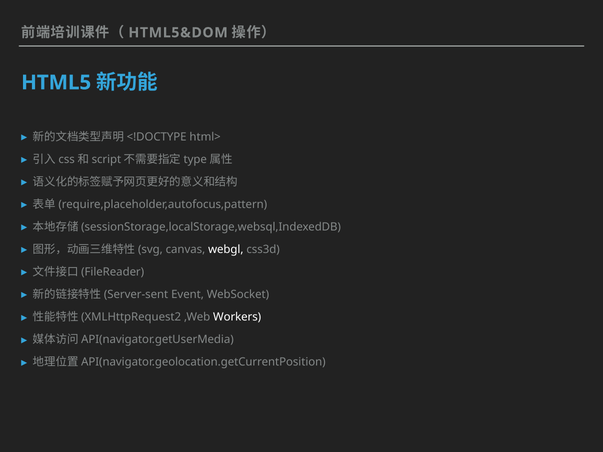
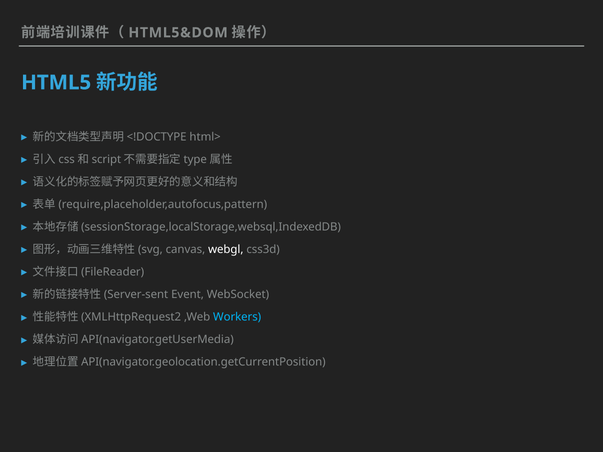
Workers colour: white -> light blue
